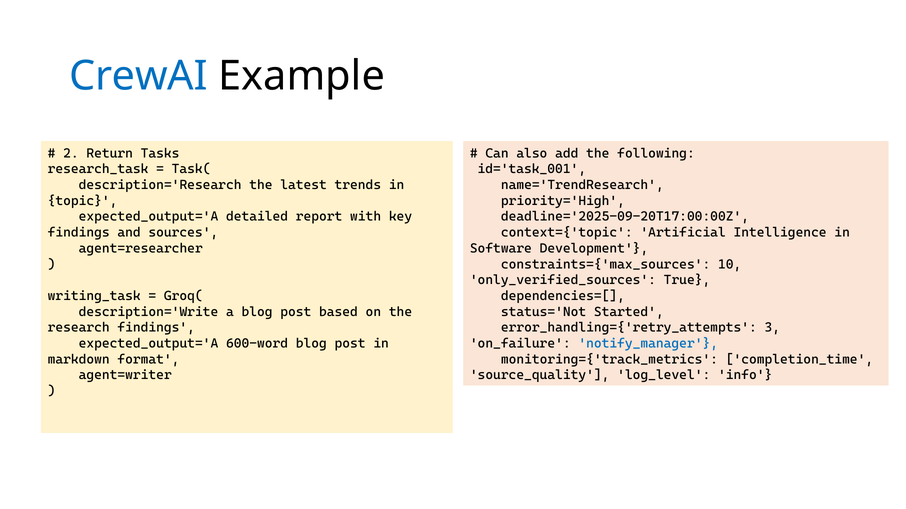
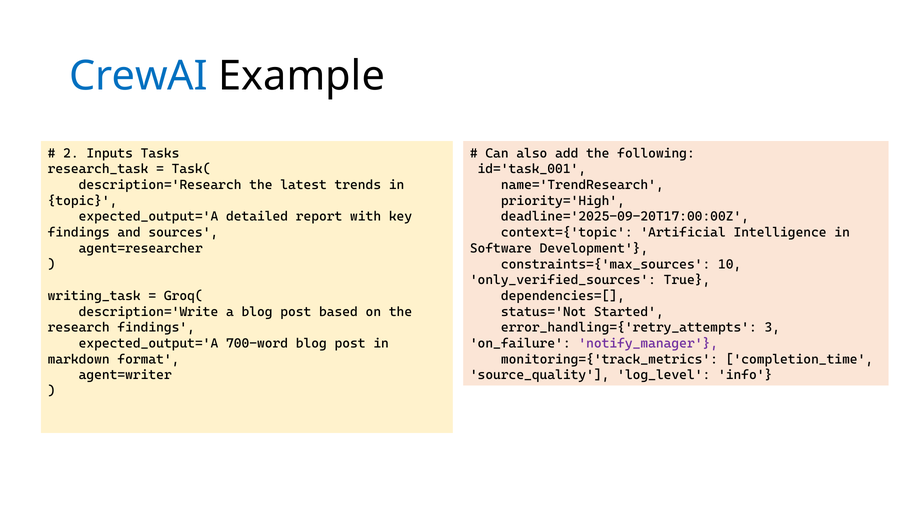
Return: Return -> Inputs
600-word: 600-word -> 700-word
notify_manager colour: blue -> purple
